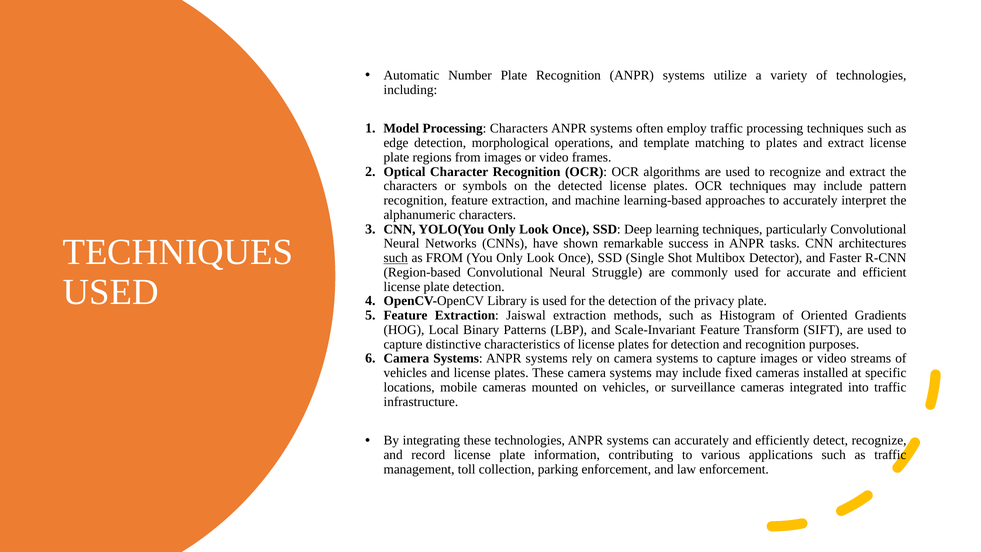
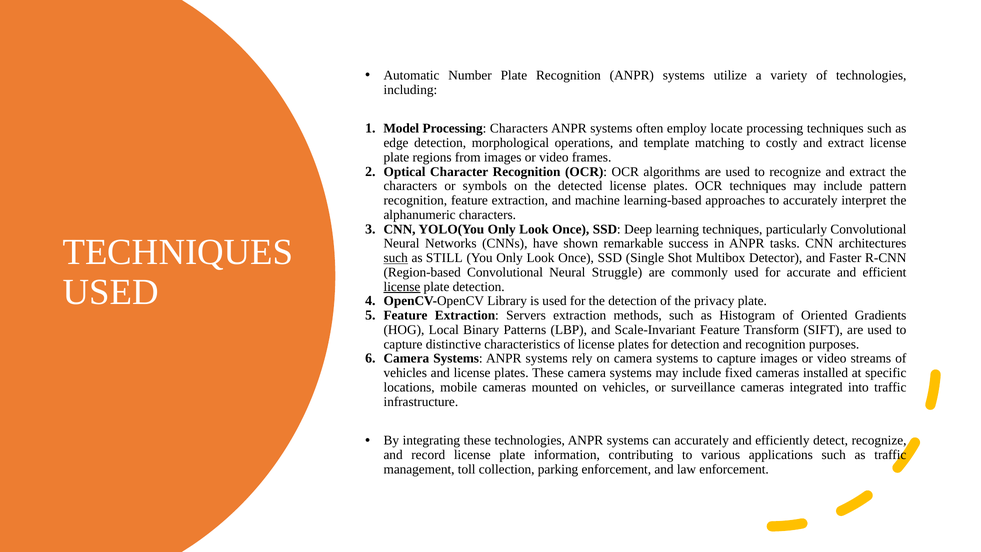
employ traffic: traffic -> locate
to plates: plates -> costly
as FROM: FROM -> STILL
license at (402, 287) underline: none -> present
Jaiswal: Jaiswal -> Servers
